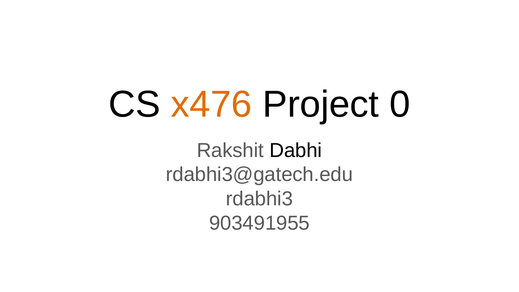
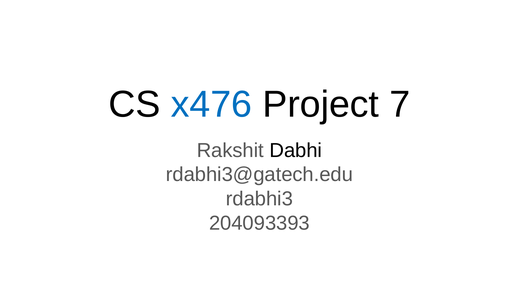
x476 colour: orange -> blue
0: 0 -> 7
903491955: 903491955 -> 204093393
